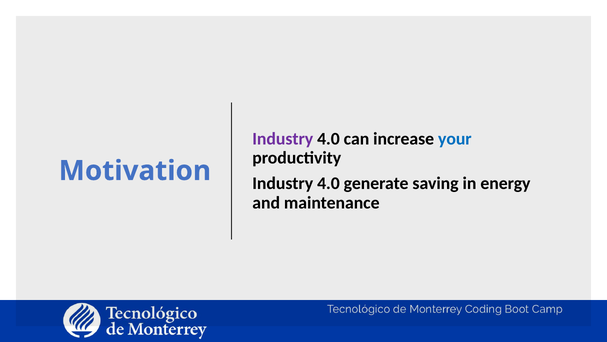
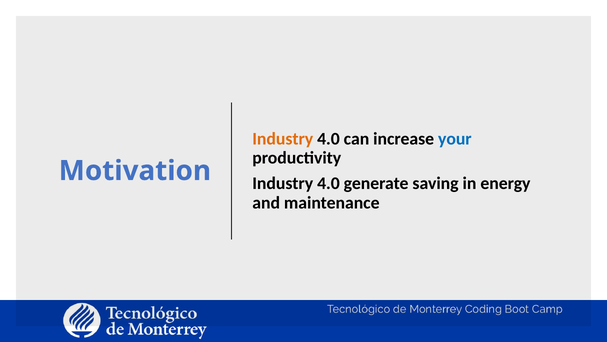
Industry at (283, 139) colour: purple -> orange
